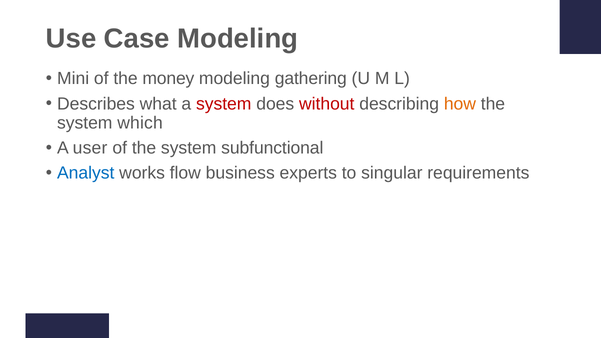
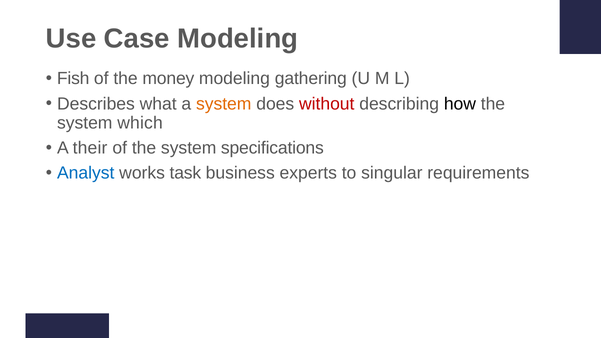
Mini: Mini -> Fish
system at (224, 104) colour: red -> orange
how colour: orange -> black
user: user -> their
subfunctional: subfunctional -> specifications
flow: flow -> task
